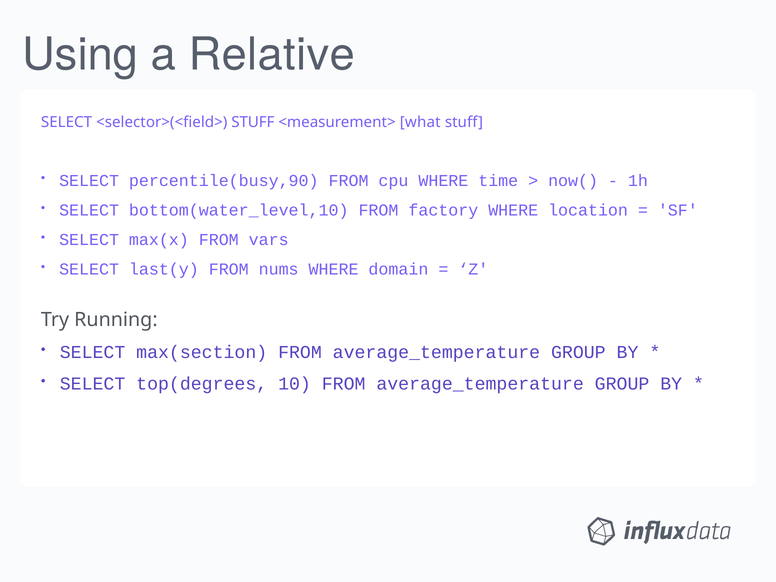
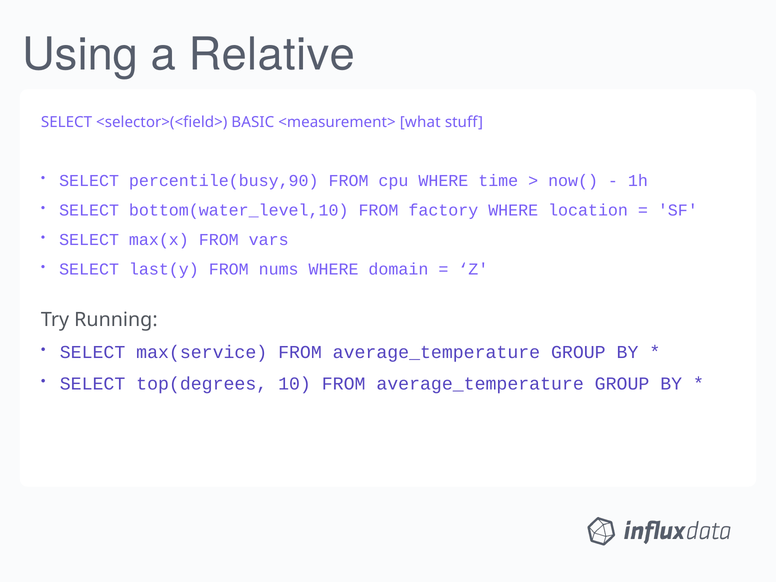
<selector>(<field> STUFF: STUFF -> BASIC
max(section: max(section -> max(service
